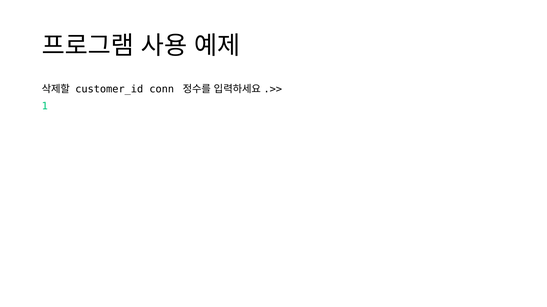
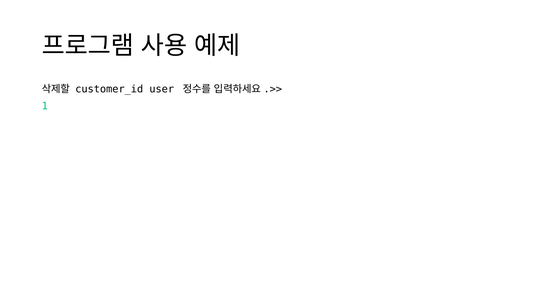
conn: conn -> user
